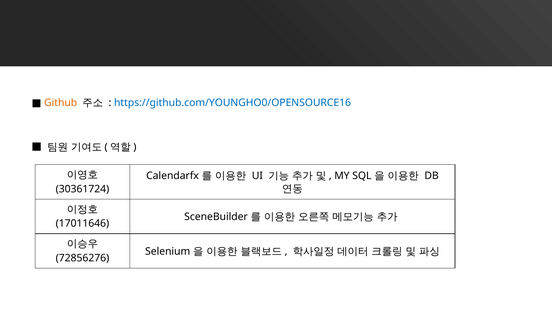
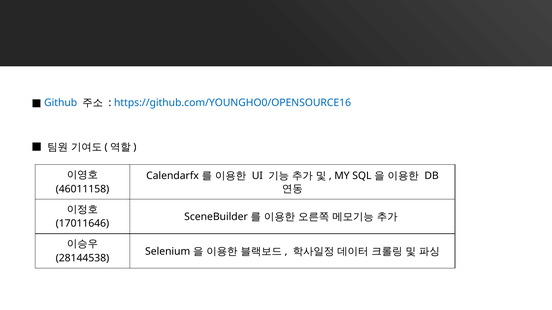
Github colour: orange -> blue
30361724: 30361724 -> 46011158
72856276: 72856276 -> 28144538
